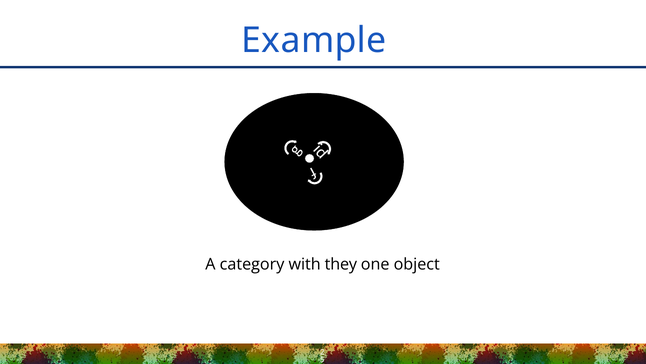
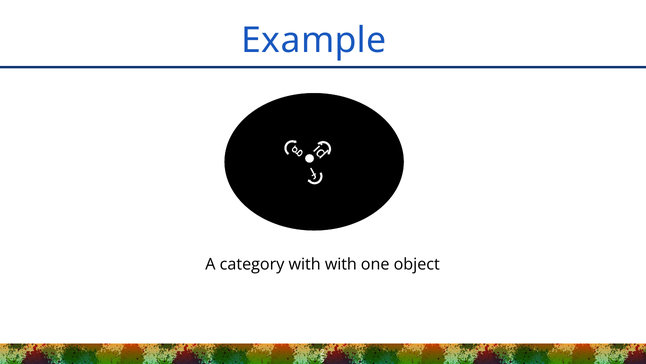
with they: they -> with
